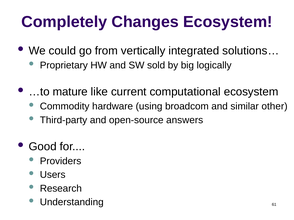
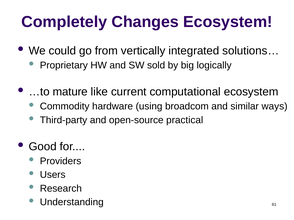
other: other -> ways
answers: answers -> practical
